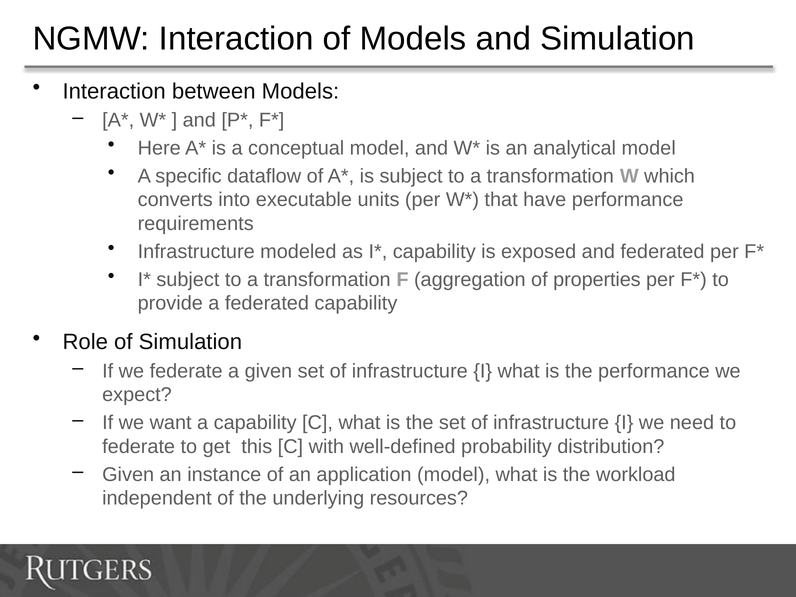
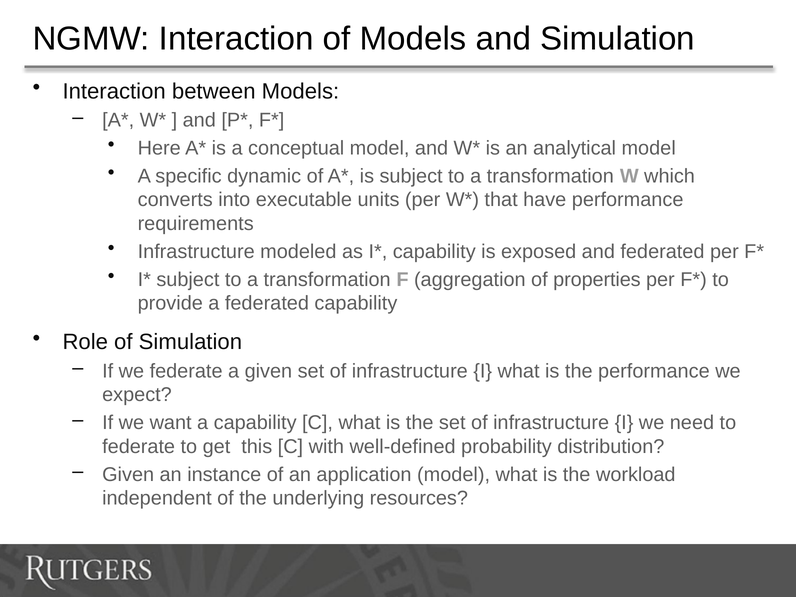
dataflow: dataflow -> dynamic
